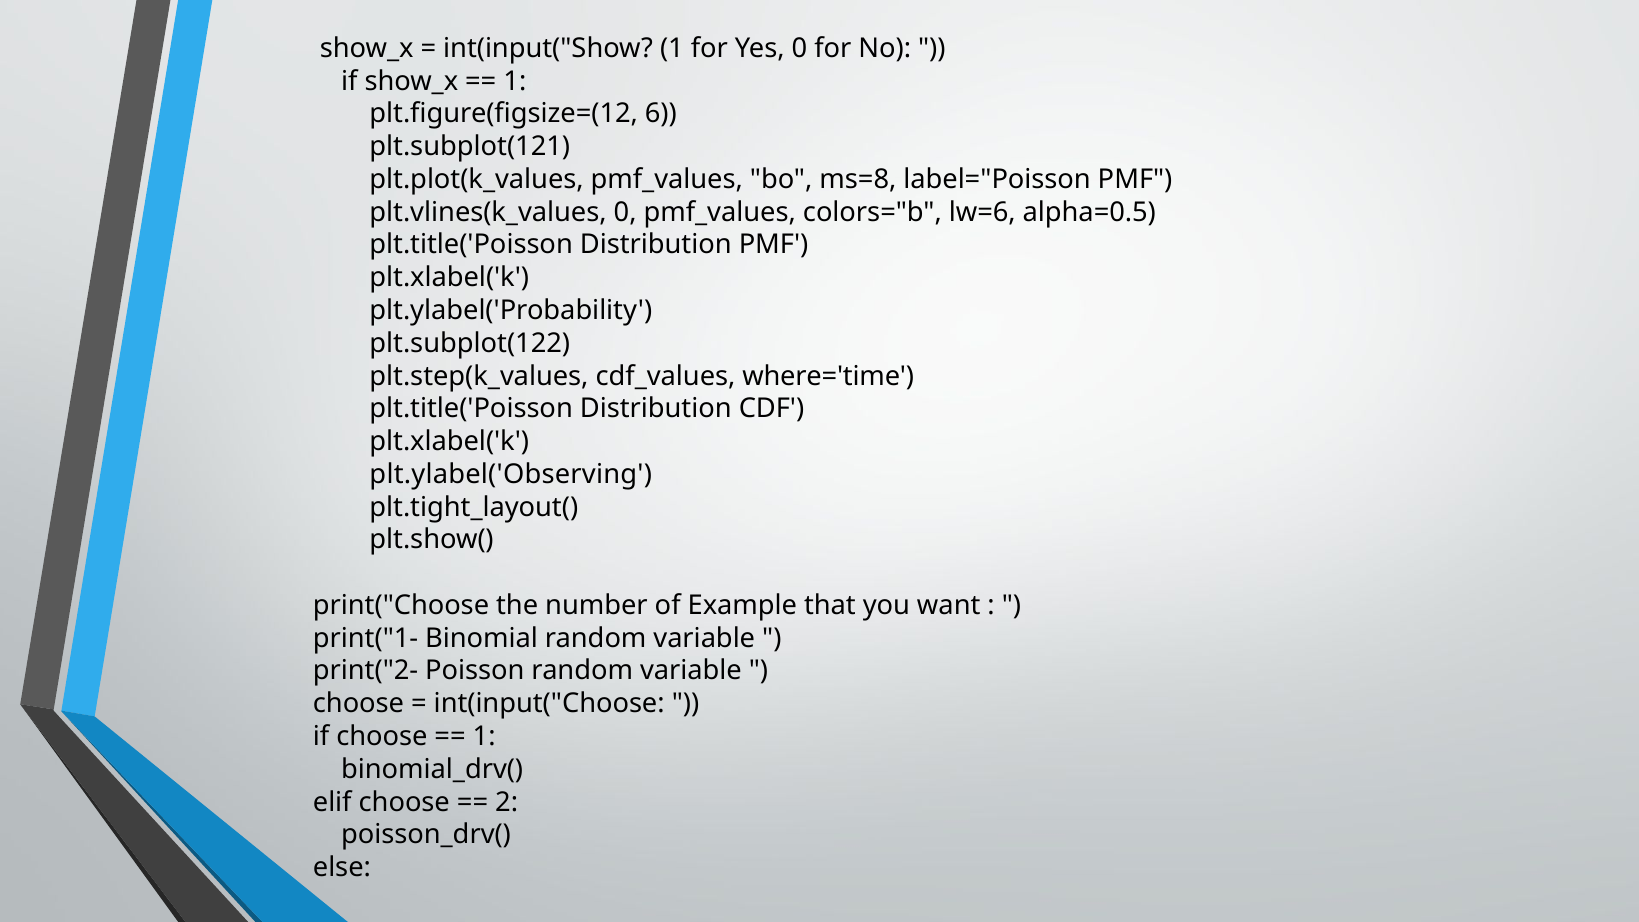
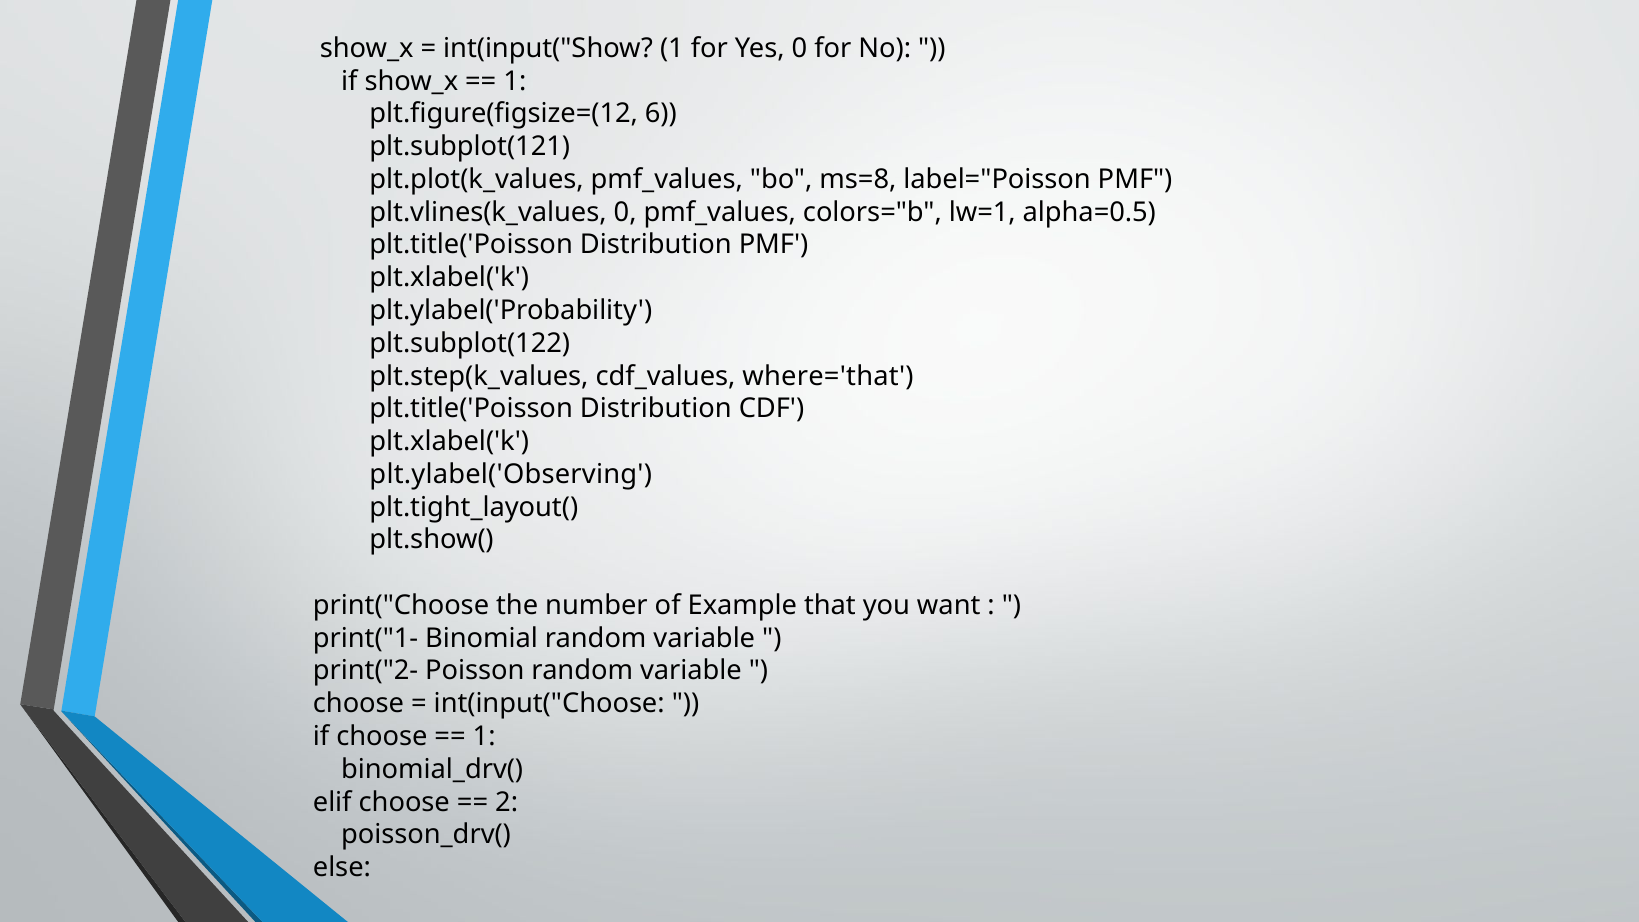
lw=6: lw=6 -> lw=1
where='time: where='time -> where='that
